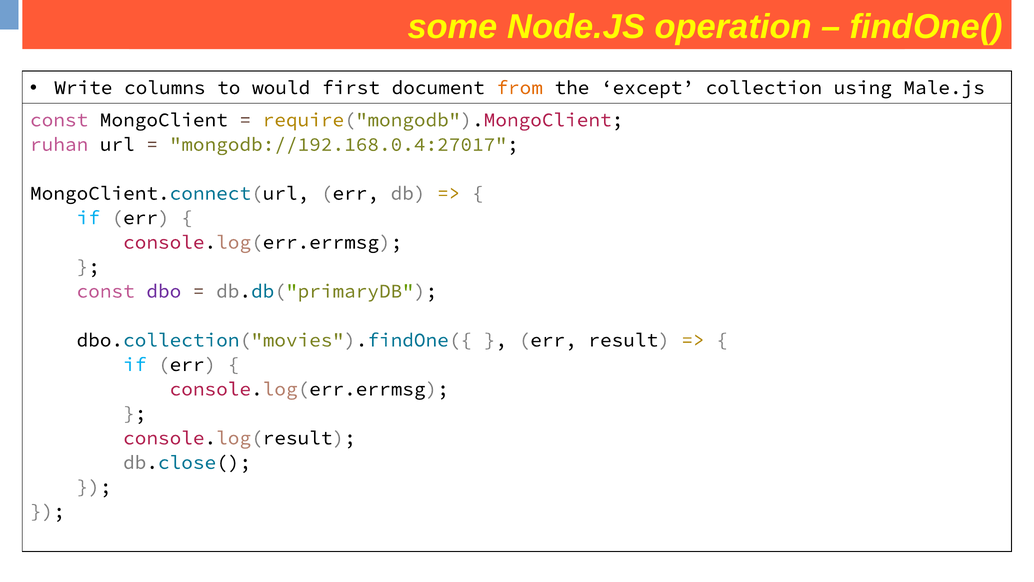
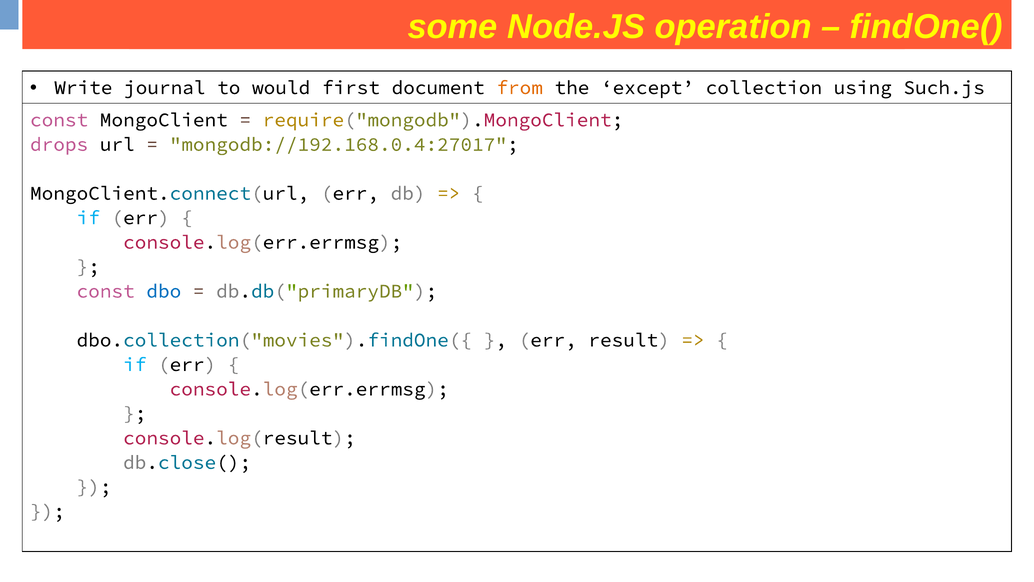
columns: columns -> journal
Male.js: Male.js -> Such.js
ruhan: ruhan -> drops
dbo colour: purple -> blue
